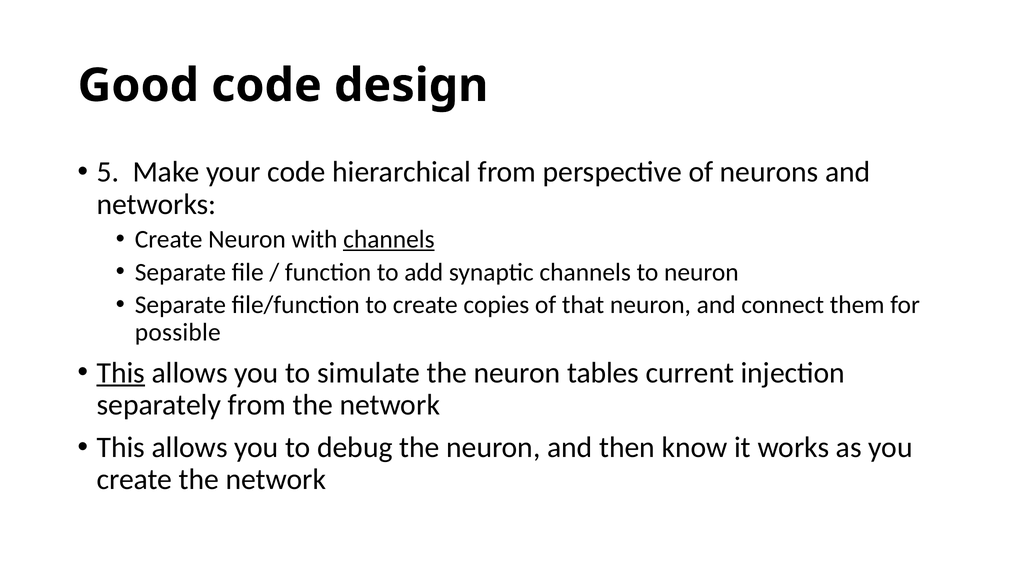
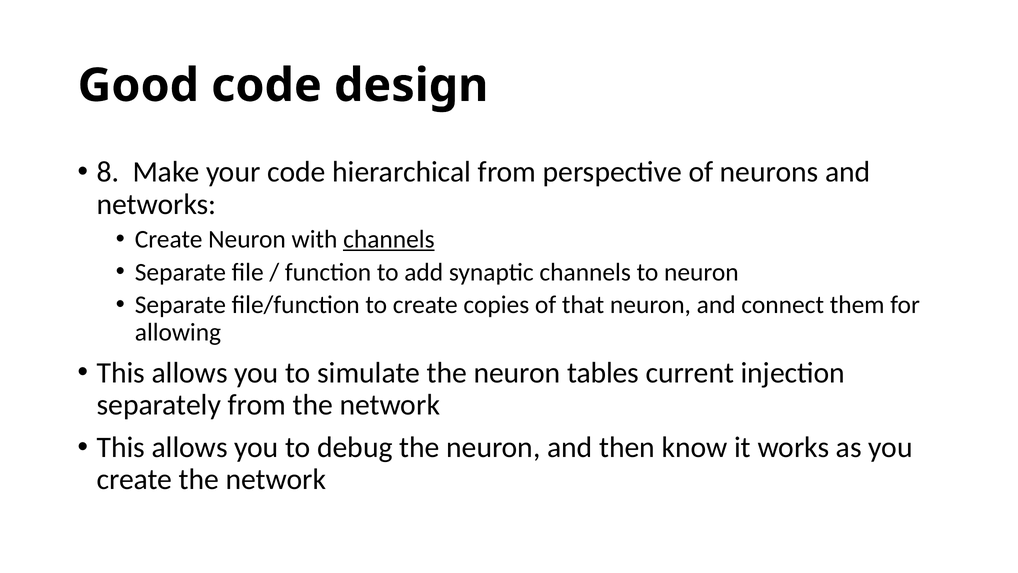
5: 5 -> 8
possible: possible -> allowing
This at (121, 372) underline: present -> none
